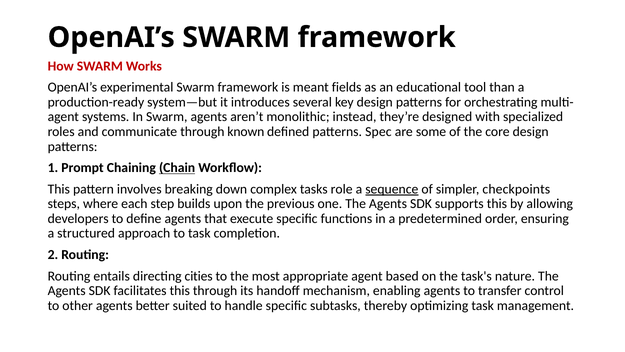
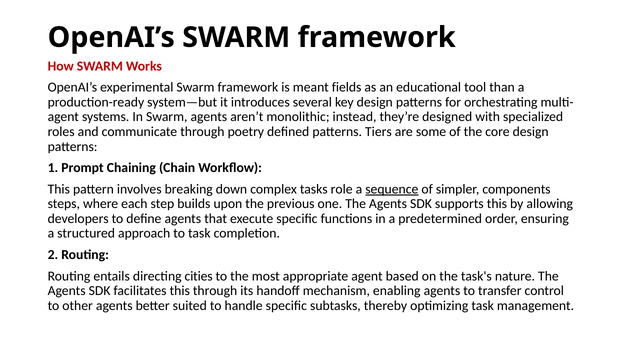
known: known -> poetry
Spec: Spec -> Tiers
Chain underline: present -> none
checkpoints: checkpoints -> components
